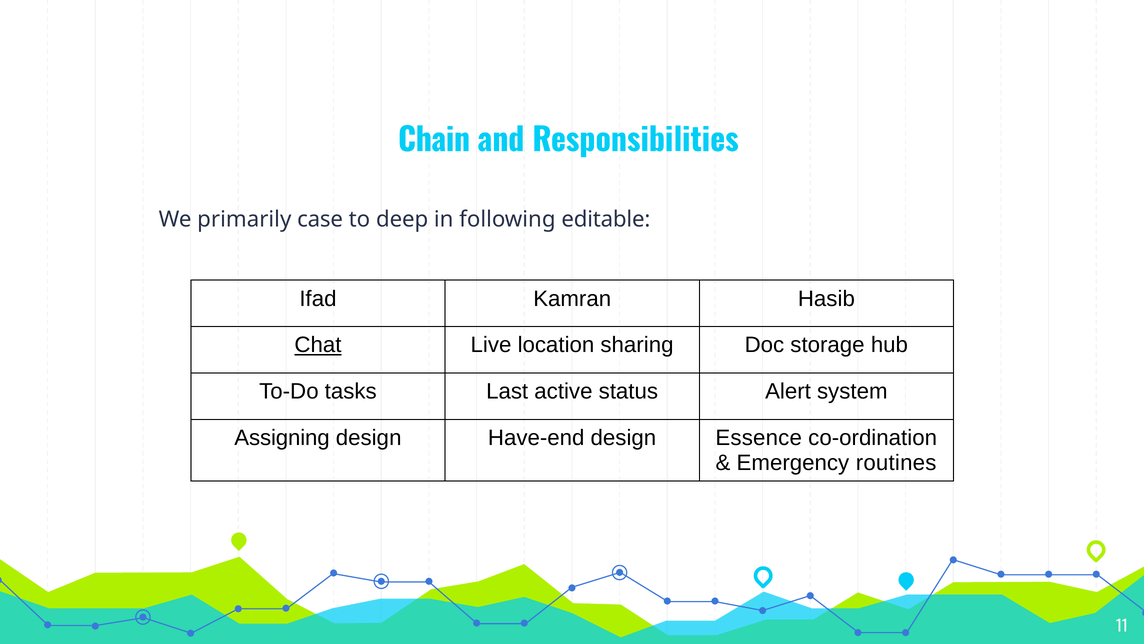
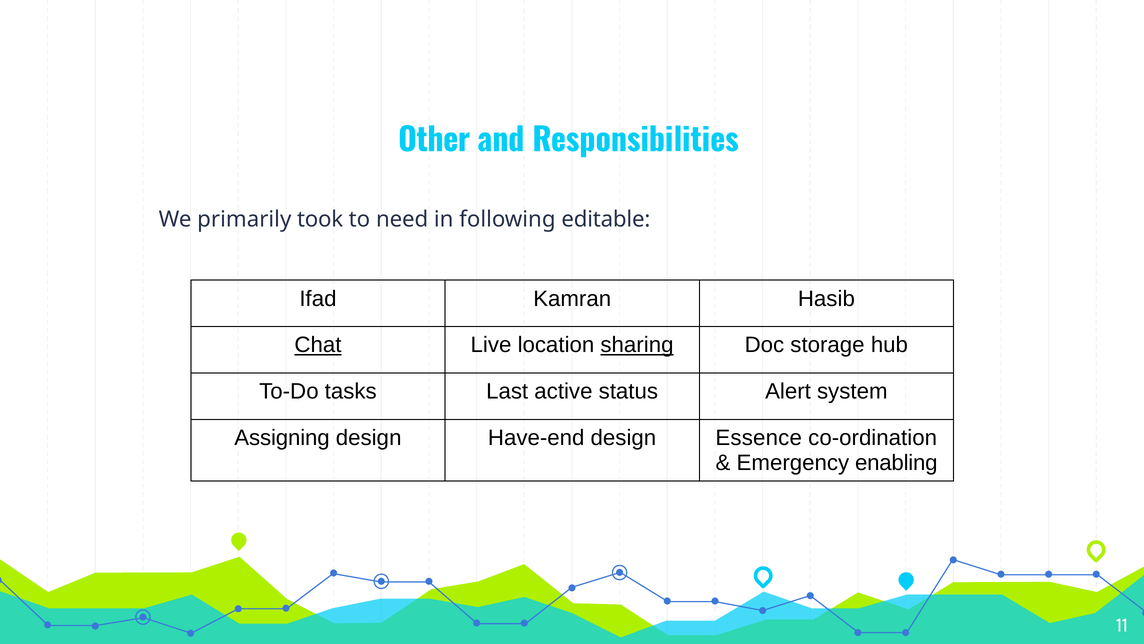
Chain: Chain -> Other
case: case -> took
deep: deep -> need
sharing underline: none -> present
routines: routines -> enabling
